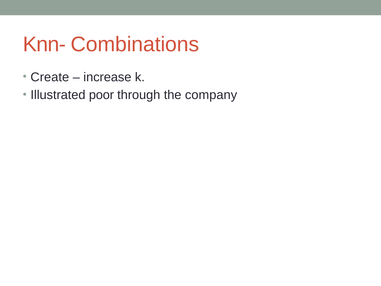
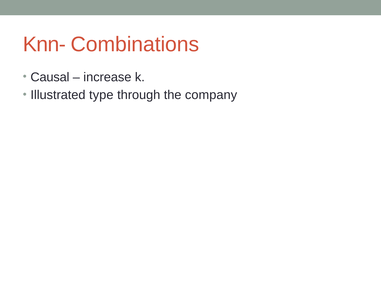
Create: Create -> Causal
poor: poor -> type
